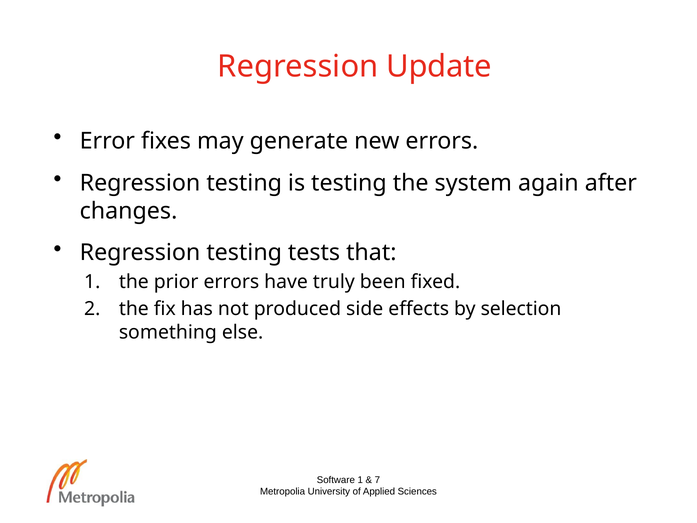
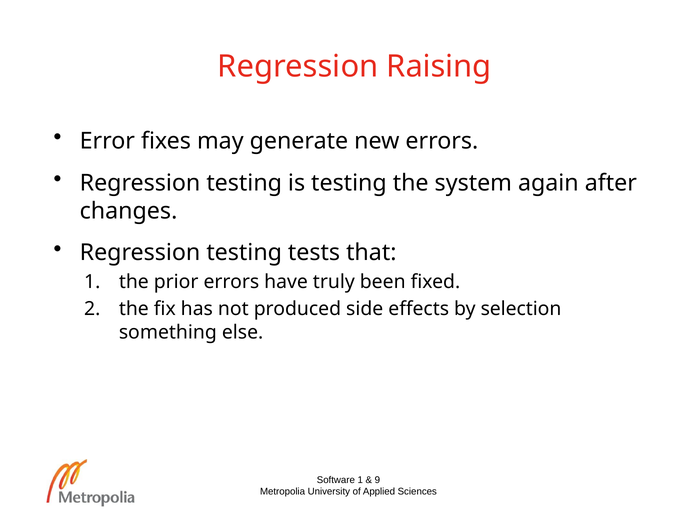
Update: Update -> Raising
7: 7 -> 9
